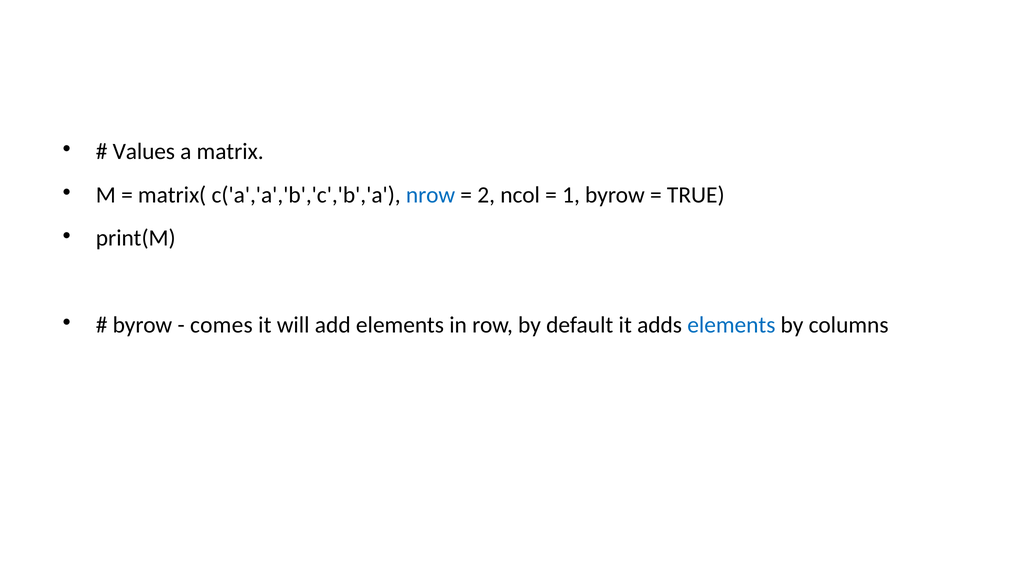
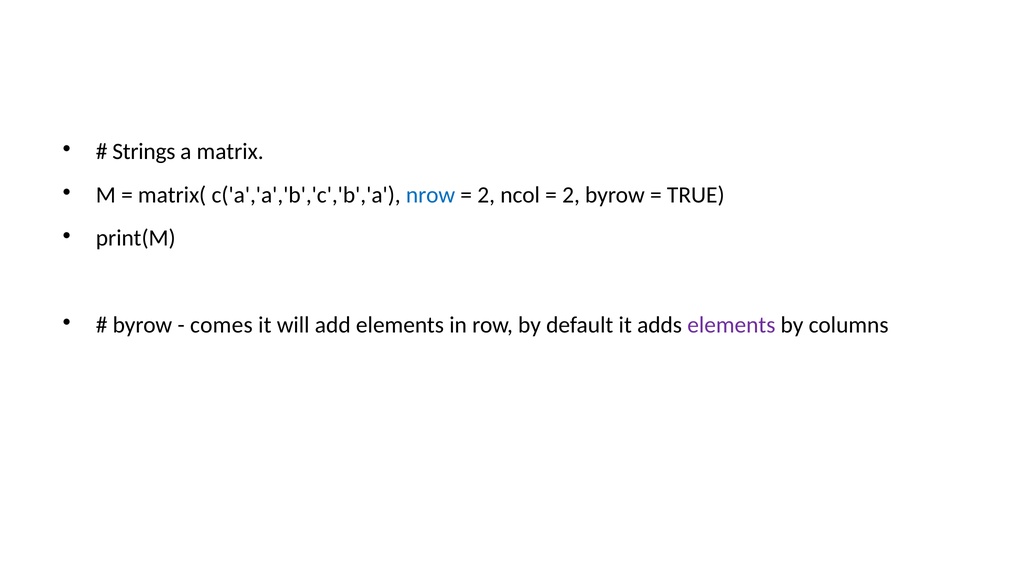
Values: Values -> Strings
1 at (571, 195): 1 -> 2
elements at (731, 325) colour: blue -> purple
